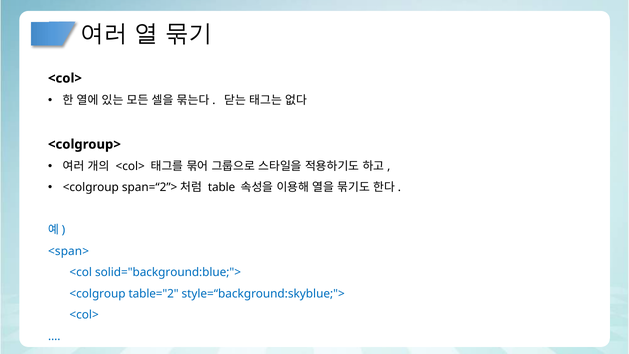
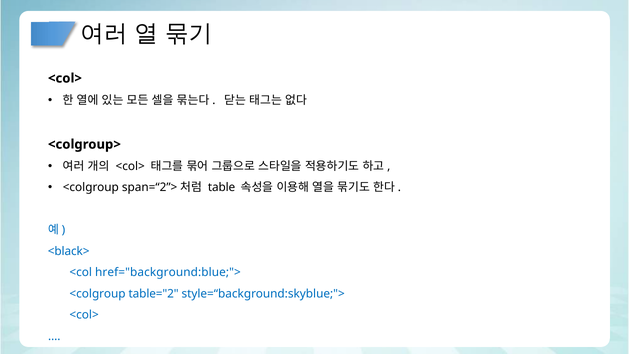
<span>: <span> -> <black>
solid="background:blue;">: solid="background:blue;"> -> href="background:blue;">
